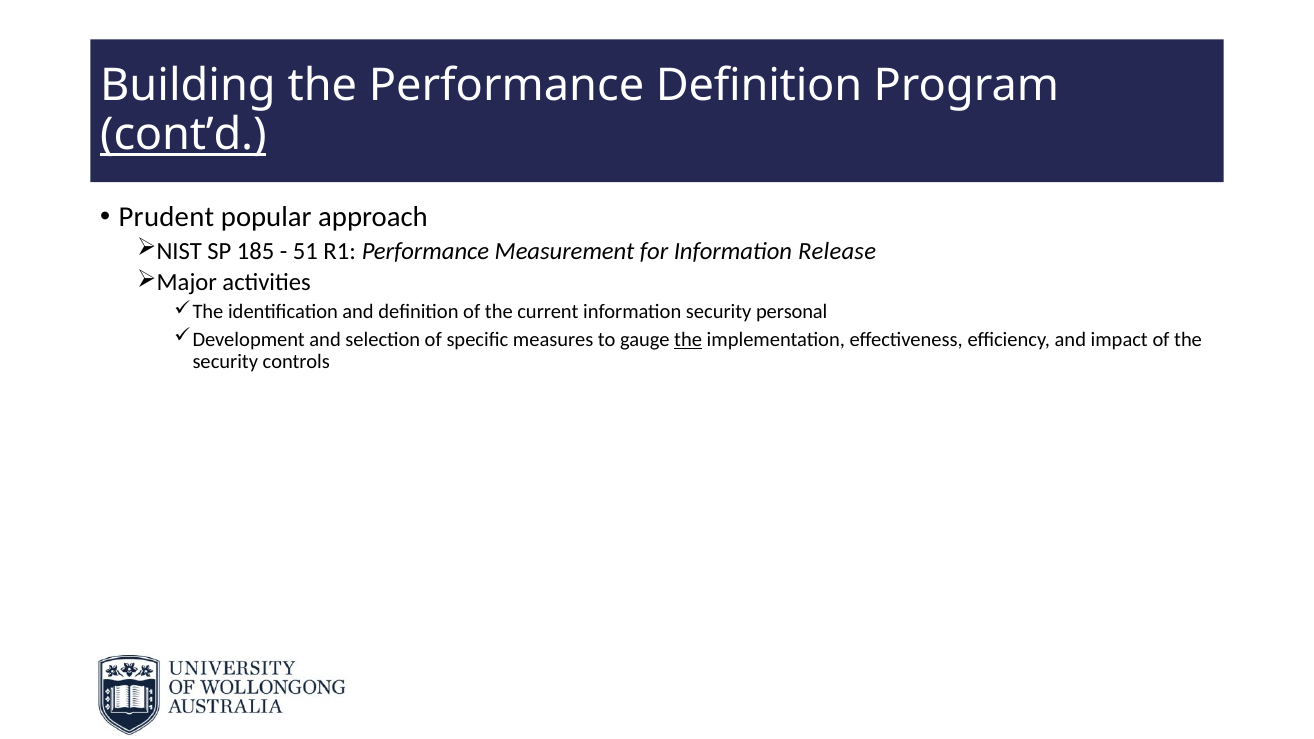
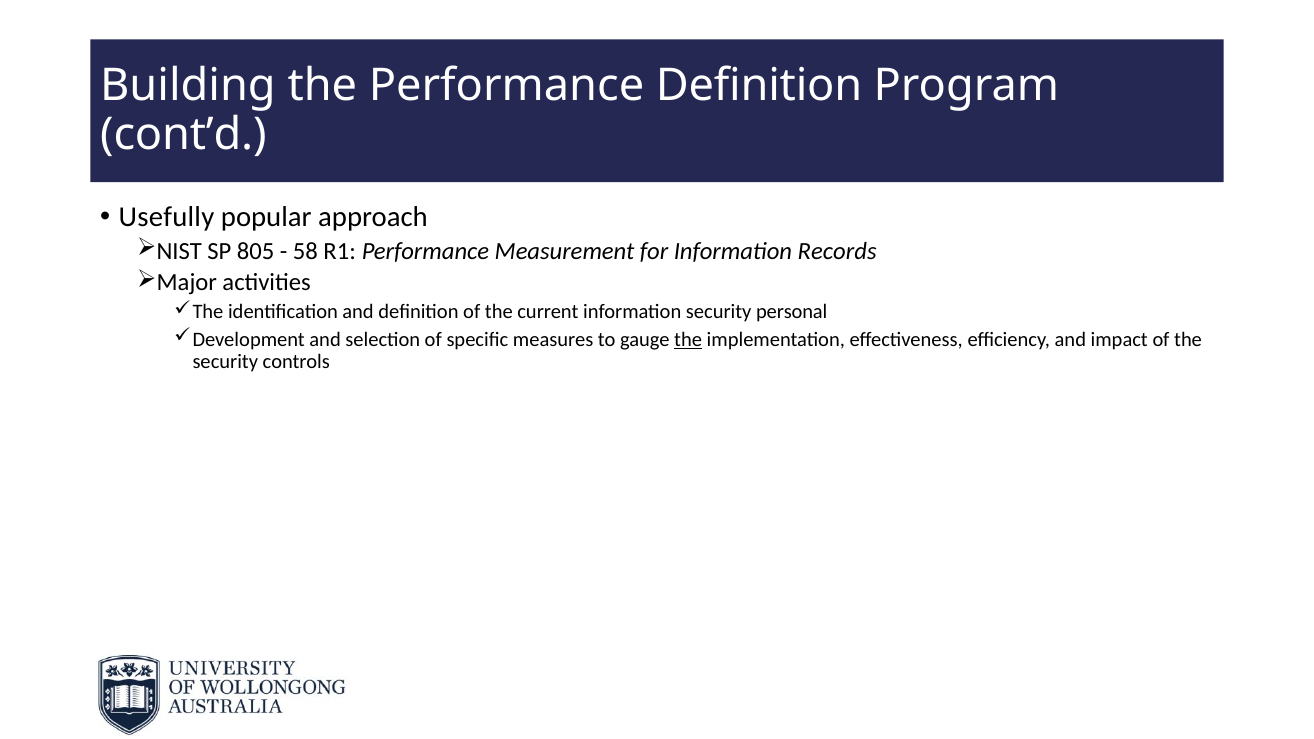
cont’d underline: present -> none
Prudent: Prudent -> Usefully
185: 185 -> 805
51: 51 -> 58
Release: Release -> Records
